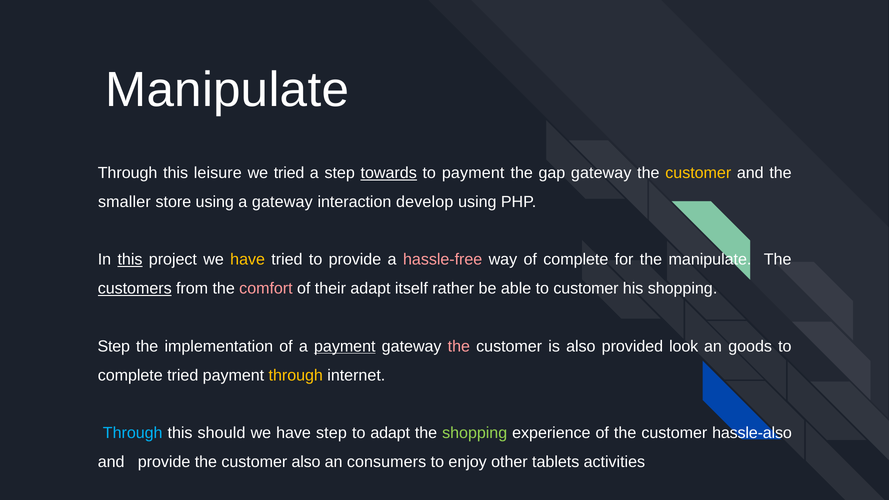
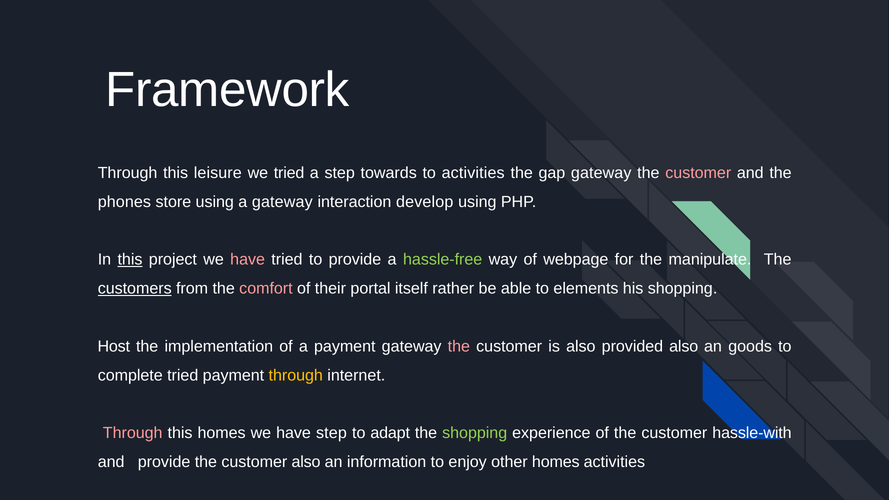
Manipulate at (227, 90): Manipulate -> Framework
towards underline: present -> none
to payment: payment -> activities
customer at (698, 173) colour: yellow -> pink
smaller: smaller -> phones
have at (248, 260) colour: yellow -> pink
hassle-free colour: pink -> light green
of complete: complete -> webpage
their adapt: adapt -> portal
to customer: customer -> elements
Step at (114, 346): Step -> Host
payment at (345, 346) underline: present -> none
provided look: look -> also
Through at (133, 433) colour: light blue -> pink
this should: should -> homes
hassle-also: hassle-also -> hassle-with
consumers: consumers -> information
other tablets: tablets -> homes
